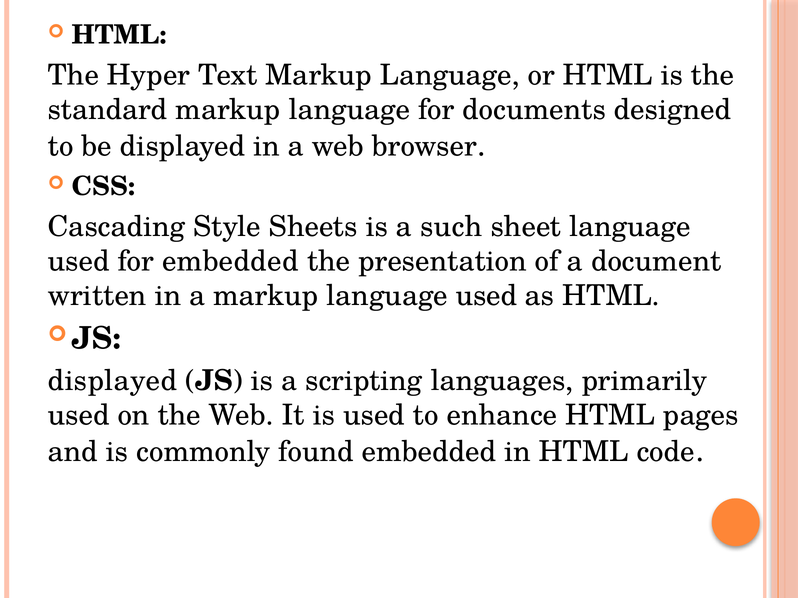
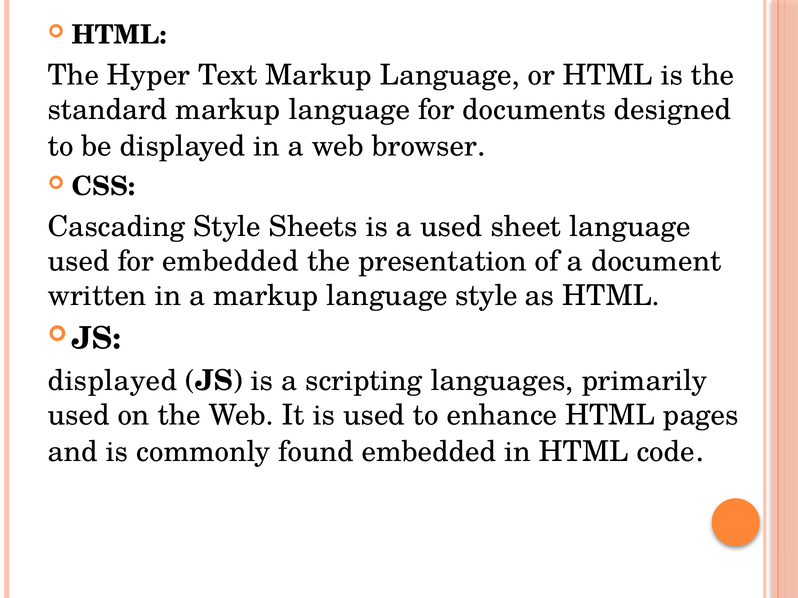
a such: such -> used
markup language used: used -> style
